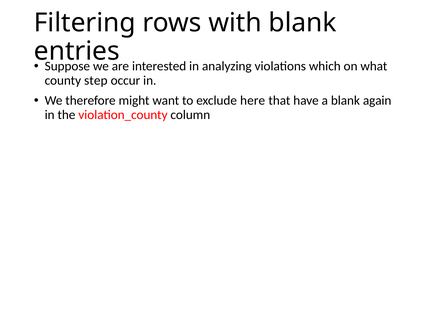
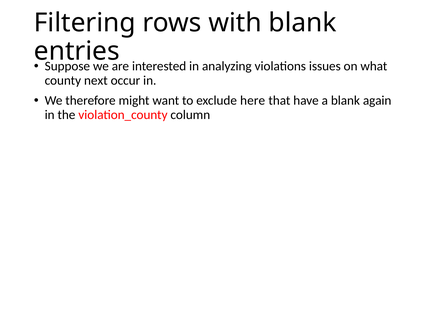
which: which -> issues
step: step -> next
